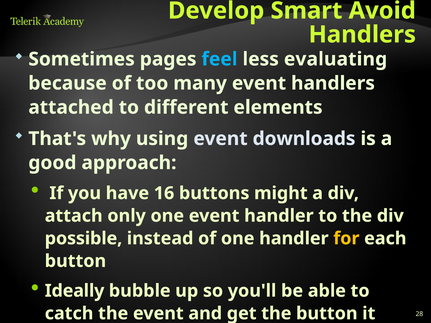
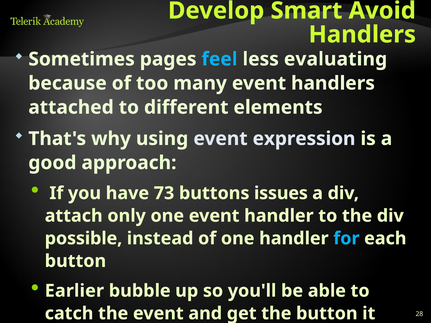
downloads: downloads -> expression
16: 16 -> 73
might: might -> issues
for colour: yellow -> light blue
Ideally: Ideally -> Earlier
